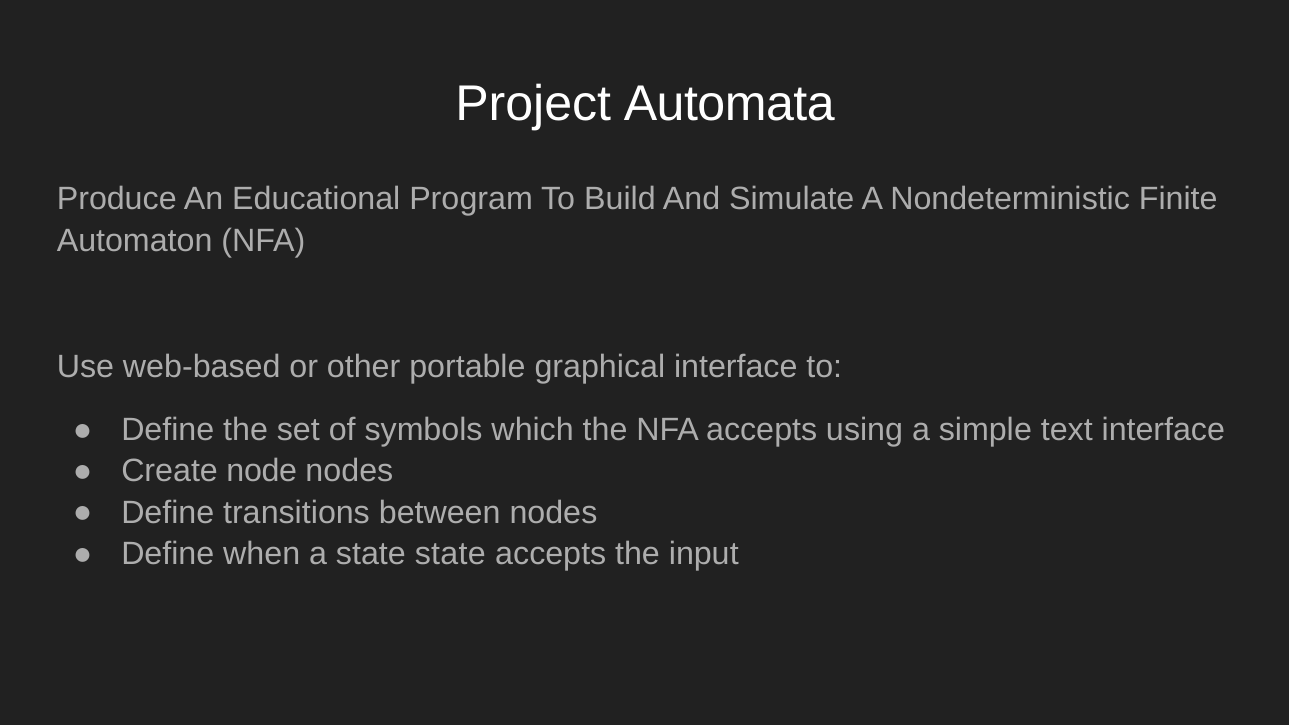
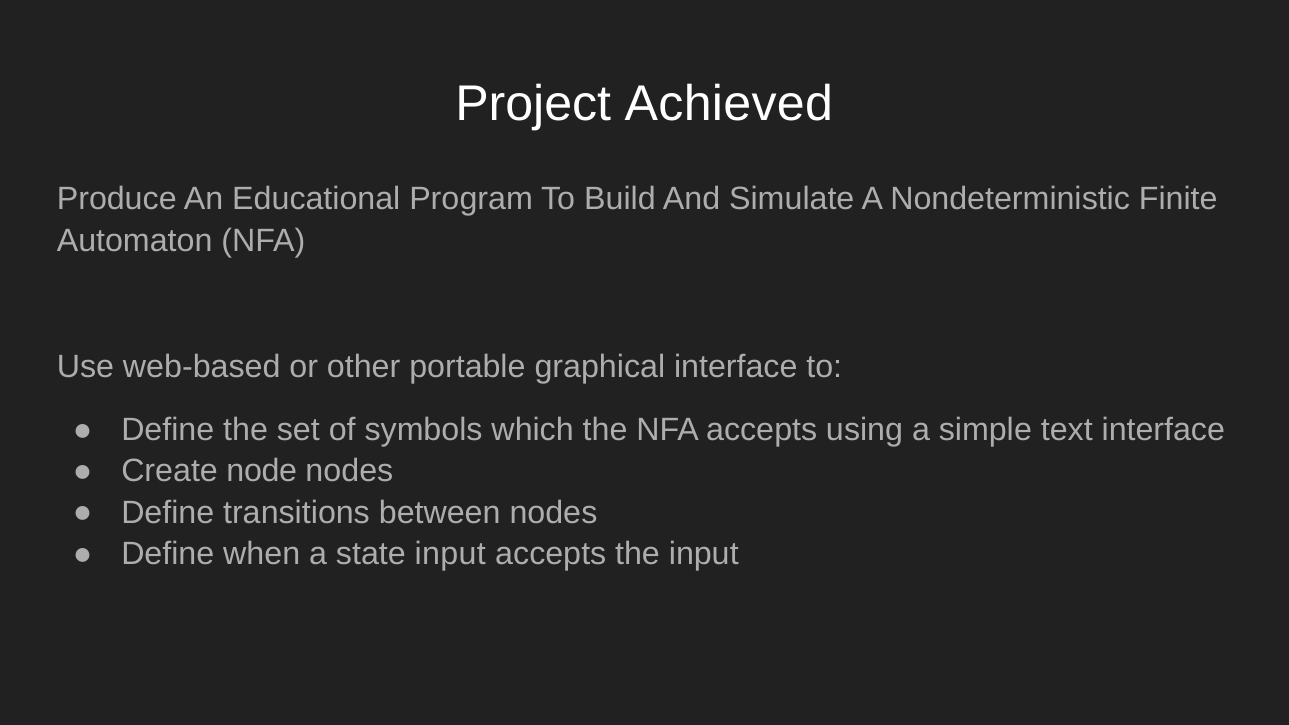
Automata: Automata -> Achieved
state state: state -> input
